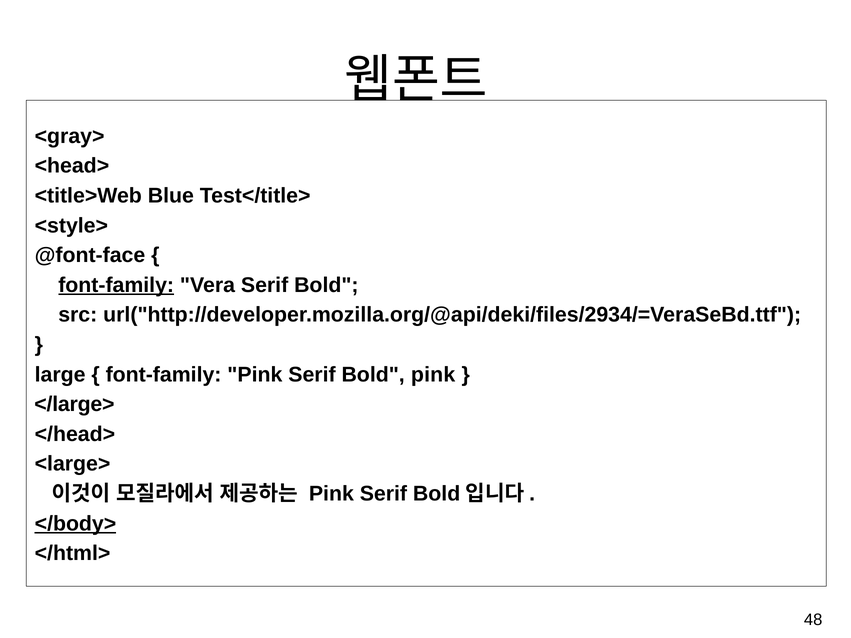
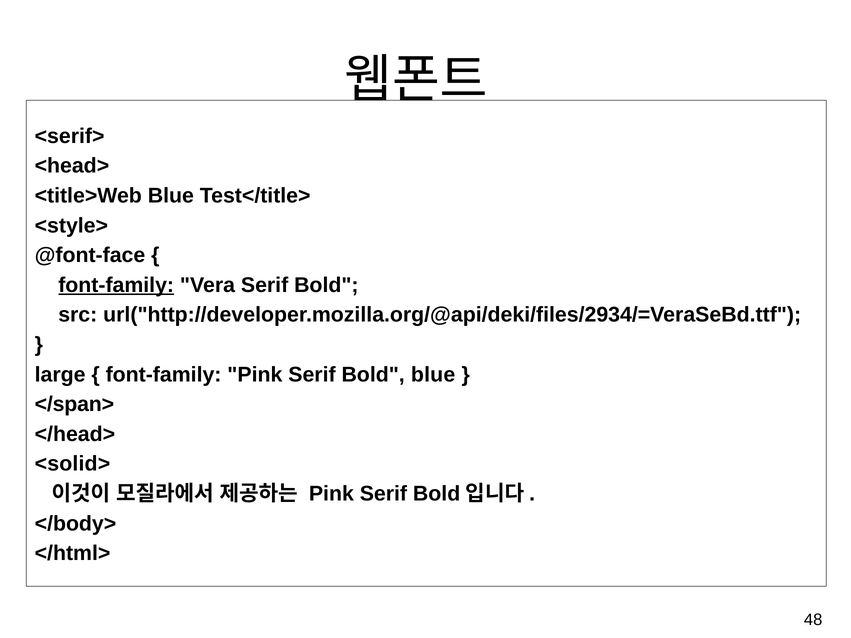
<gray>: <gray> -> <serif>
Bold pink: pink -> blue
</large>: </large> -> </span>
<large>: <large> -> <solid>
</body> underline: present -> none
